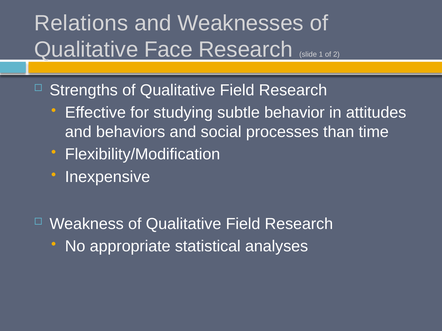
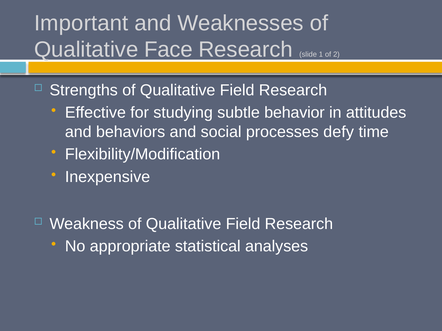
Relations: Relations -> Important
than: than -> defy
